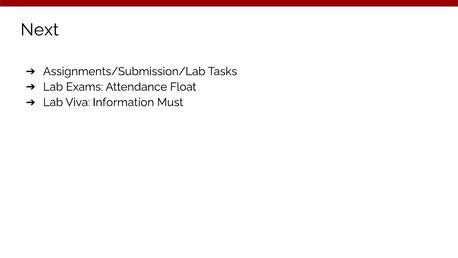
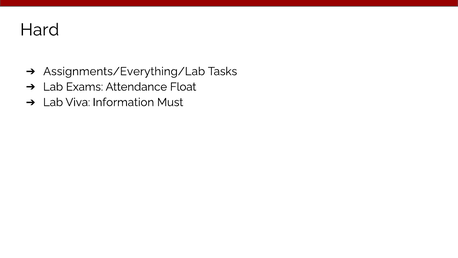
Next: Next -> Hard
Assignments/Submission/Lab: Assignments/Submission/Lab -> Assignments/Everything/Lab
